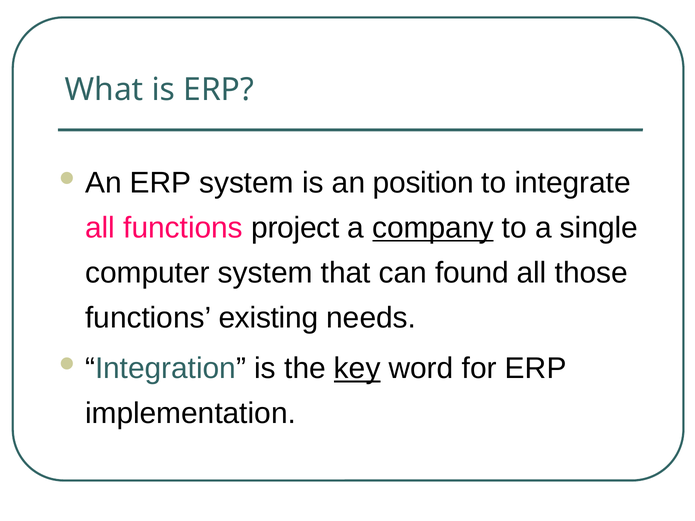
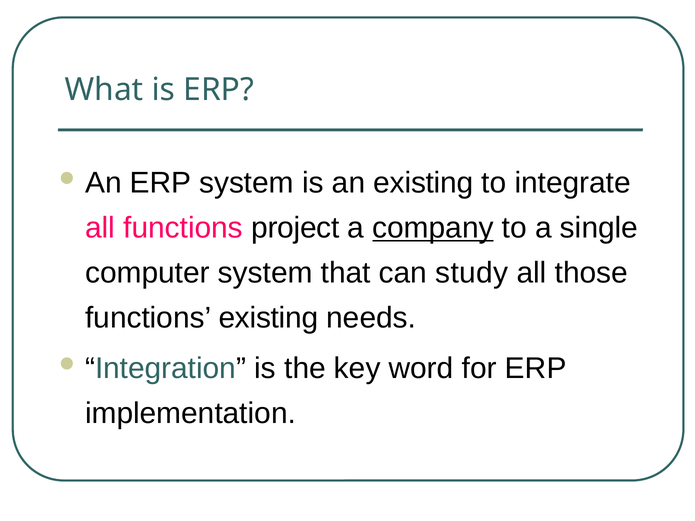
an position: position -> existing
found: found -> study
key underline: present -> none
